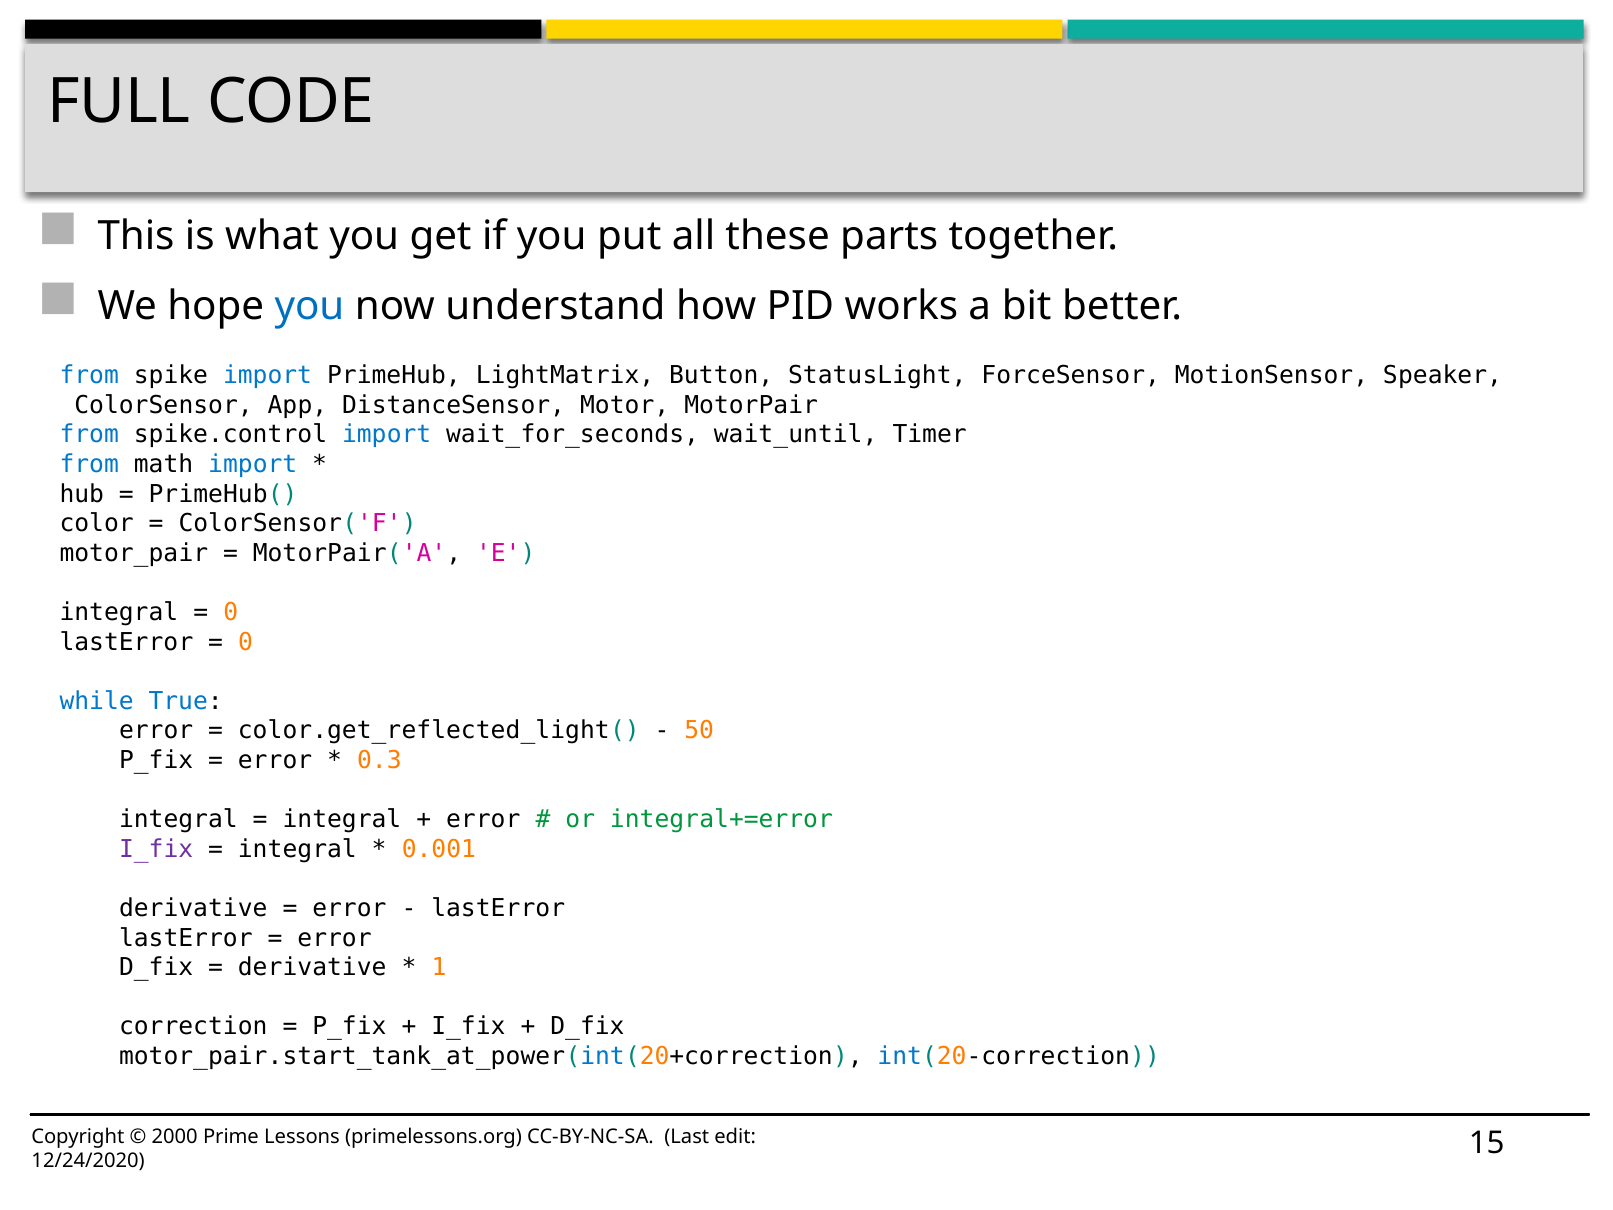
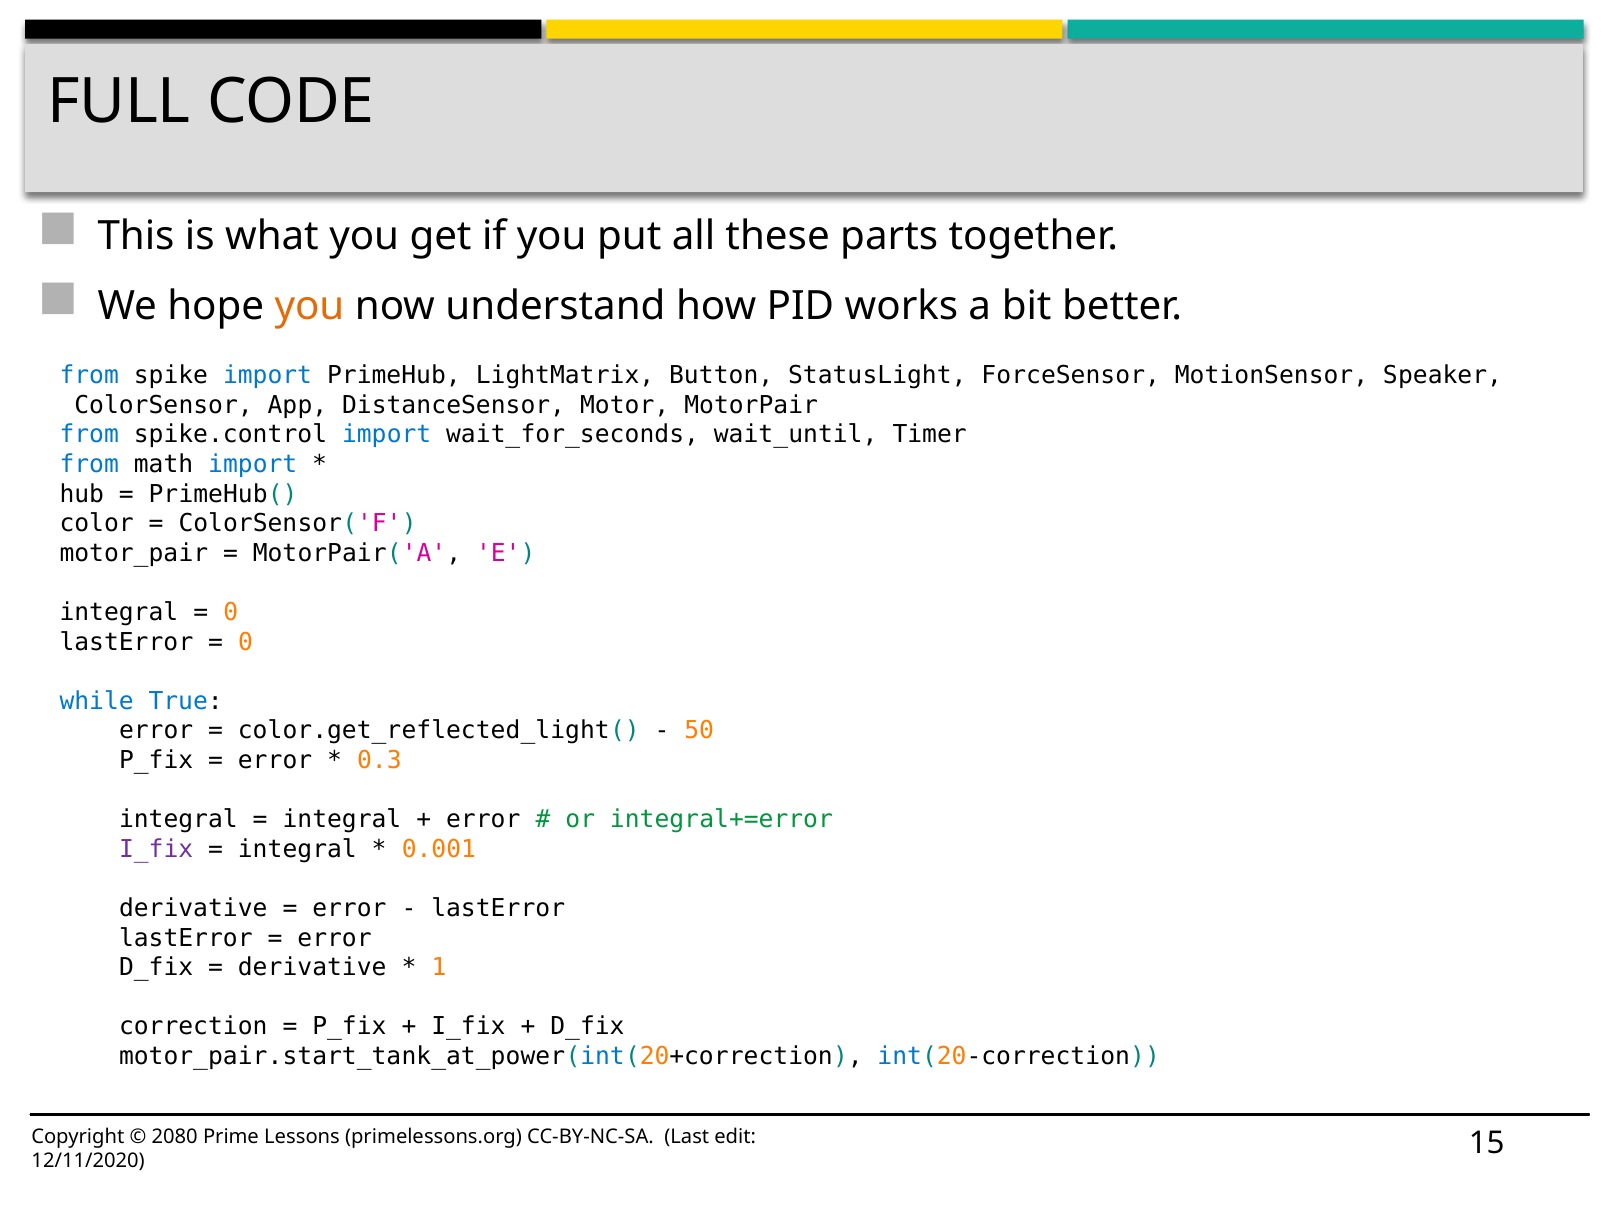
you at (310, 306) colour: blue -> orange
2000: 2000 -> 2080
12/24/2020: 12/24/2020 -> 12/11/2020
